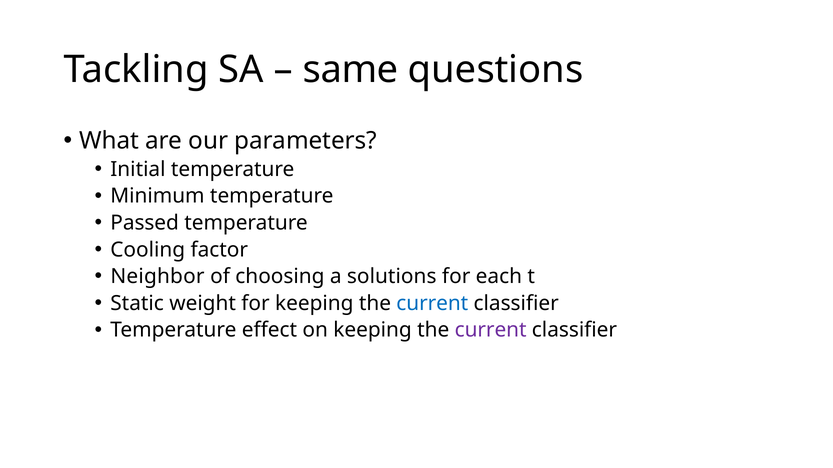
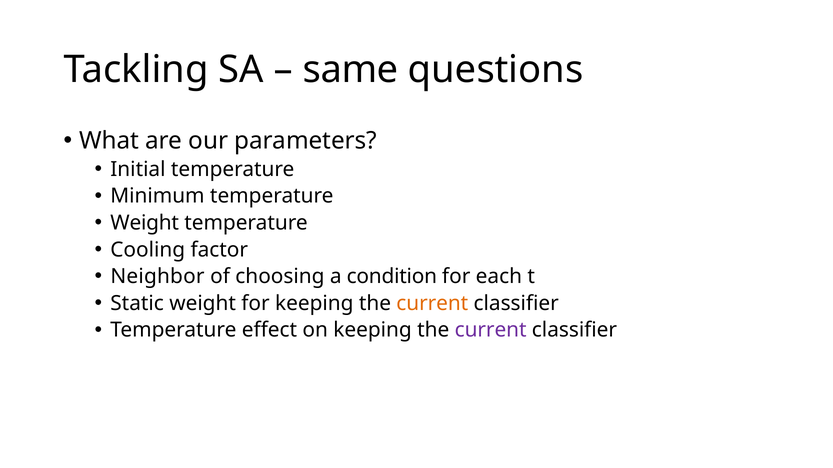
Passed at (145, 223): Passed -> Weight
solutions: solutions -> condition
current at (432, 304) colour: blue -> orange
